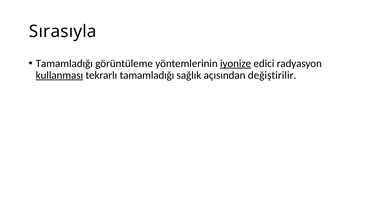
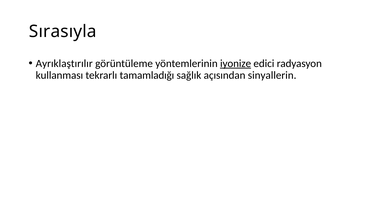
Tamamladığı at (64, 64): Tamamladığı -> Ayrıklaştırılır
kullanması underline: present -> none
değiştirilir: değiştirilir -> sinyallerin
